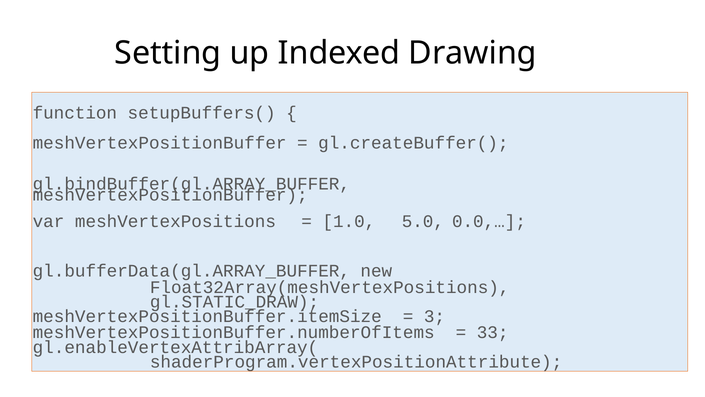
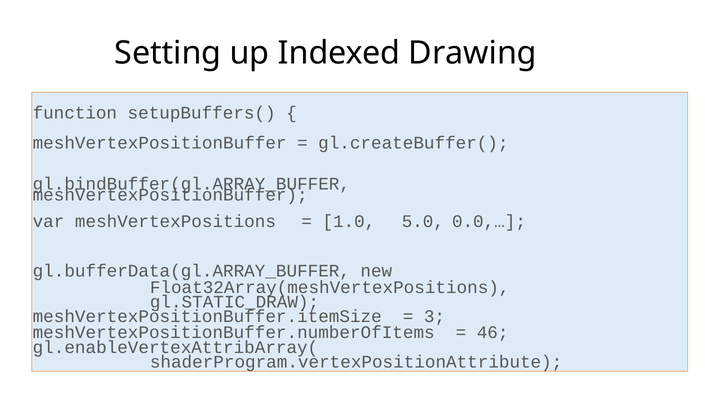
33: 33 -> 46
